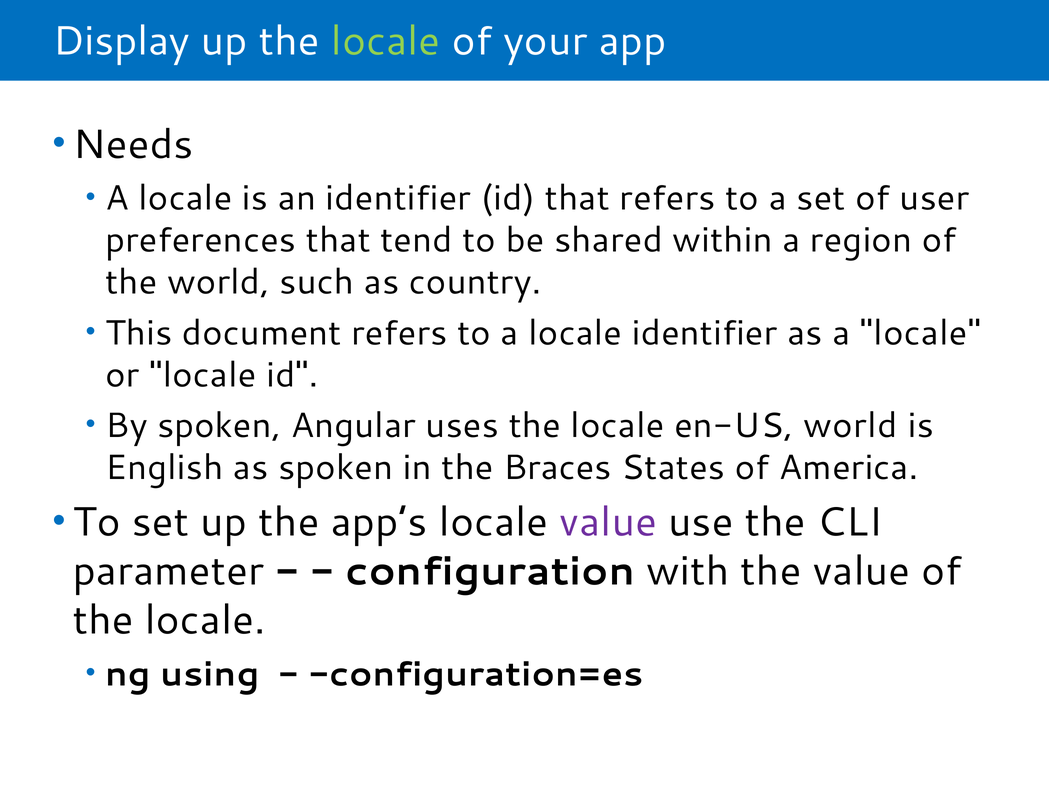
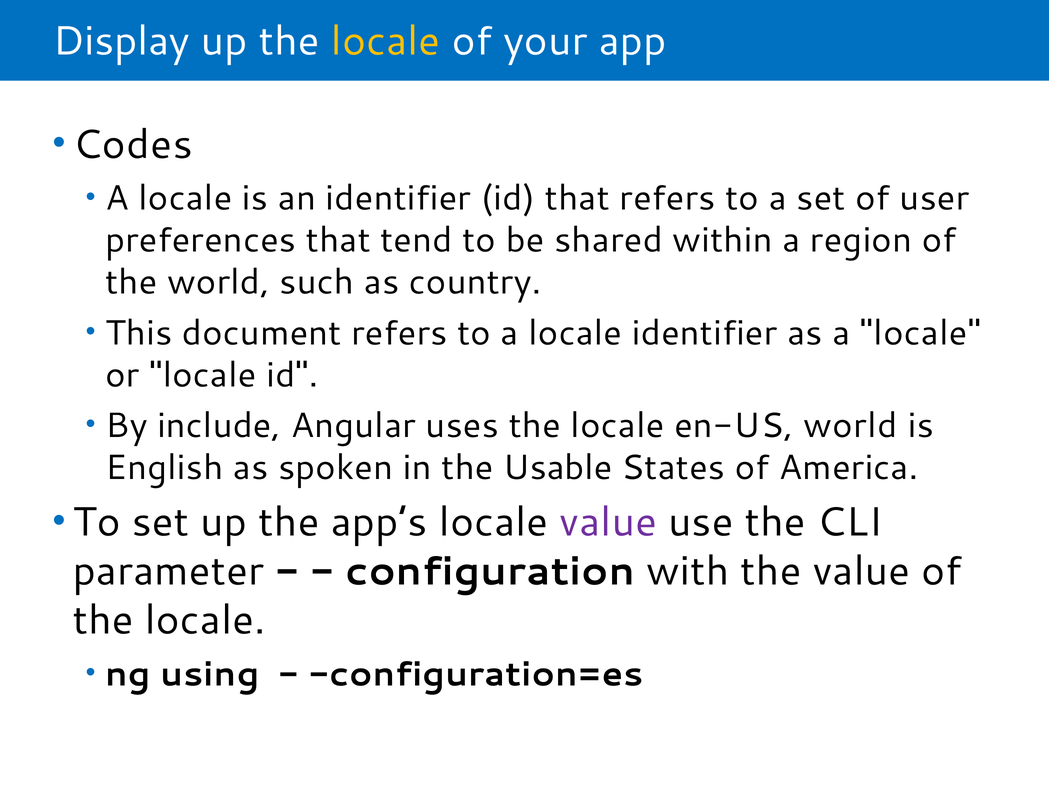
locale at (386, 41) colour: light green -> yellow
Needs: Needs -> Codes
By spoken: spoken -> include
Braces: Braces -> Usable
